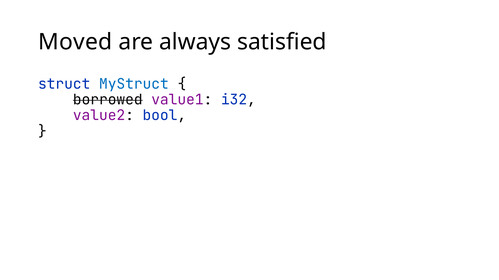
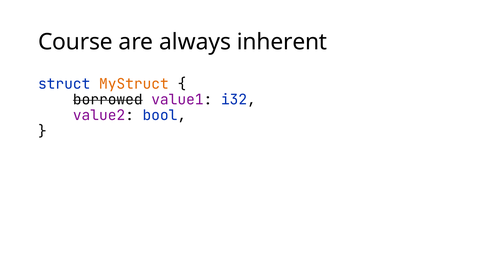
Moved: Moved -> Course
satisfied: satisfied -> inherent
MyStruct colour: blue -> orange
